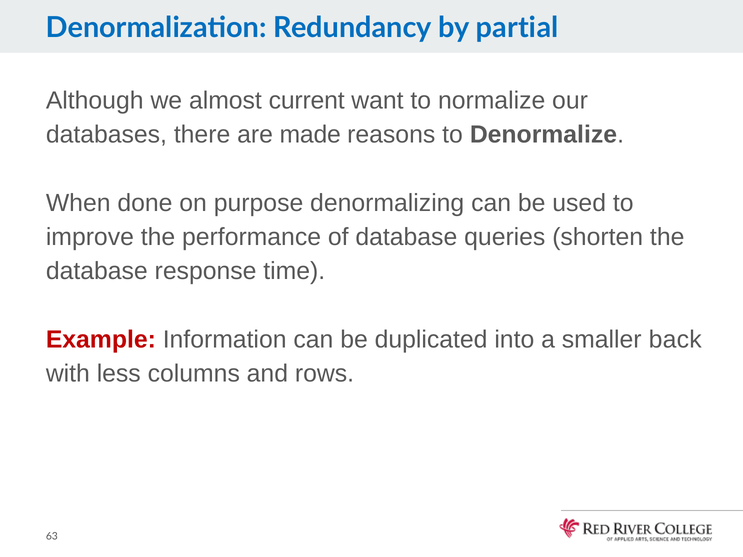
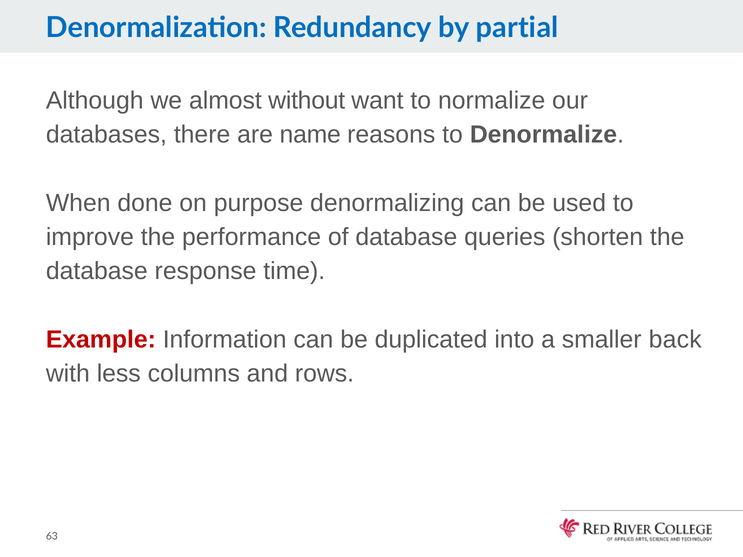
current: current -> without
made: made -> name
